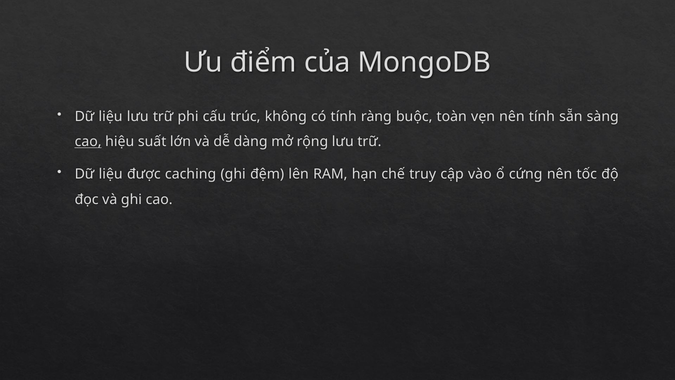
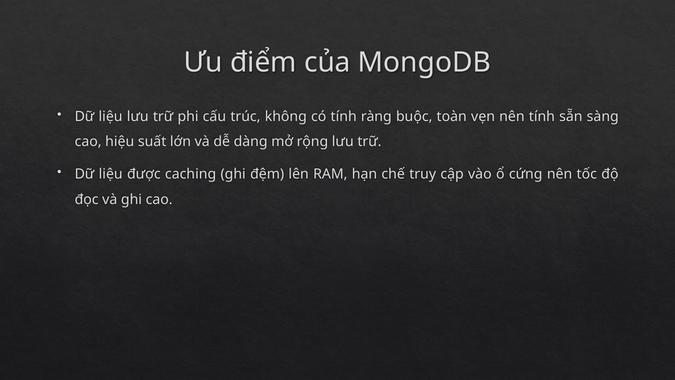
cao at (88, 142) underline: present -> none
